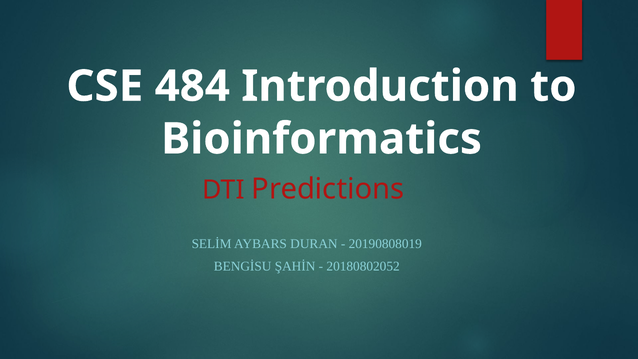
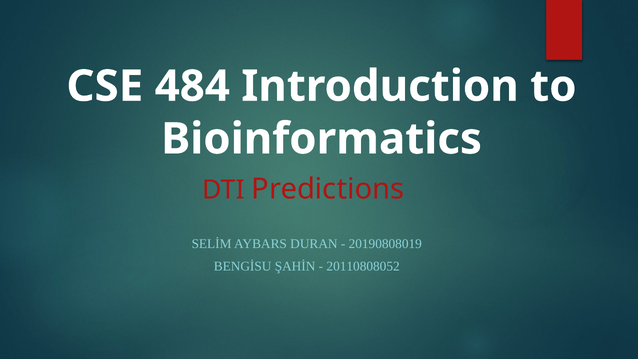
20180802052: 20180802052 -> 20110808052
